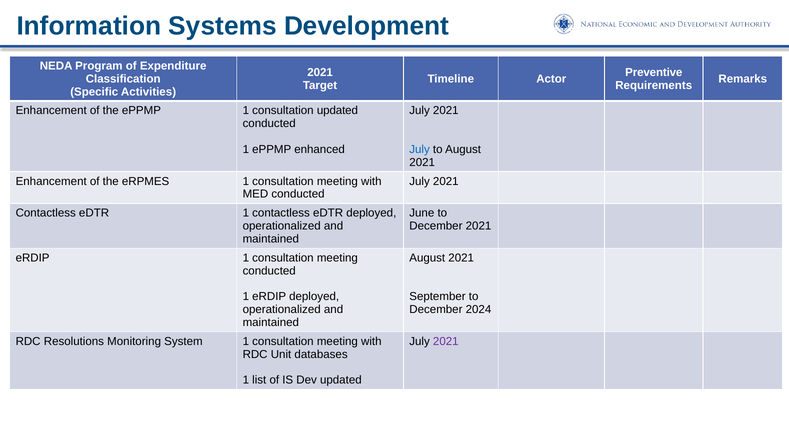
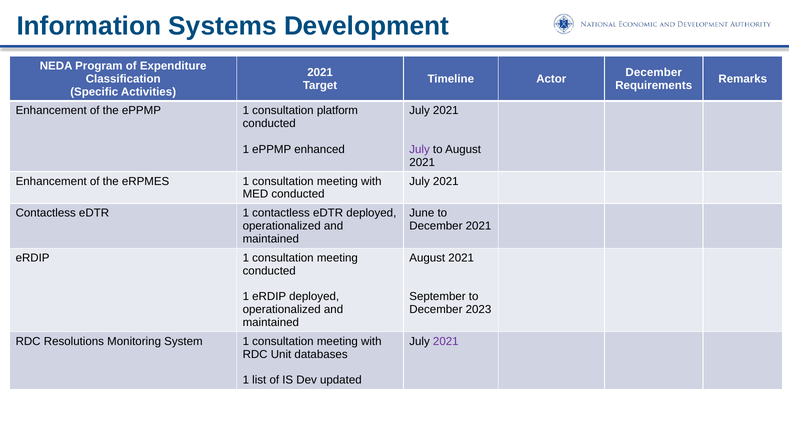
Preventive at (654, 72): Preventive -> December
consultation updated: updated -> platform
July at (420, 149) colour: blue -> purple
2024: 2024 -> 2023
